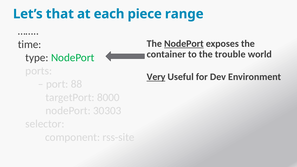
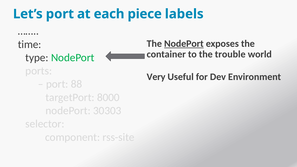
Let’s that: that -> port
range: range -> labels
Very underline: present -> none
